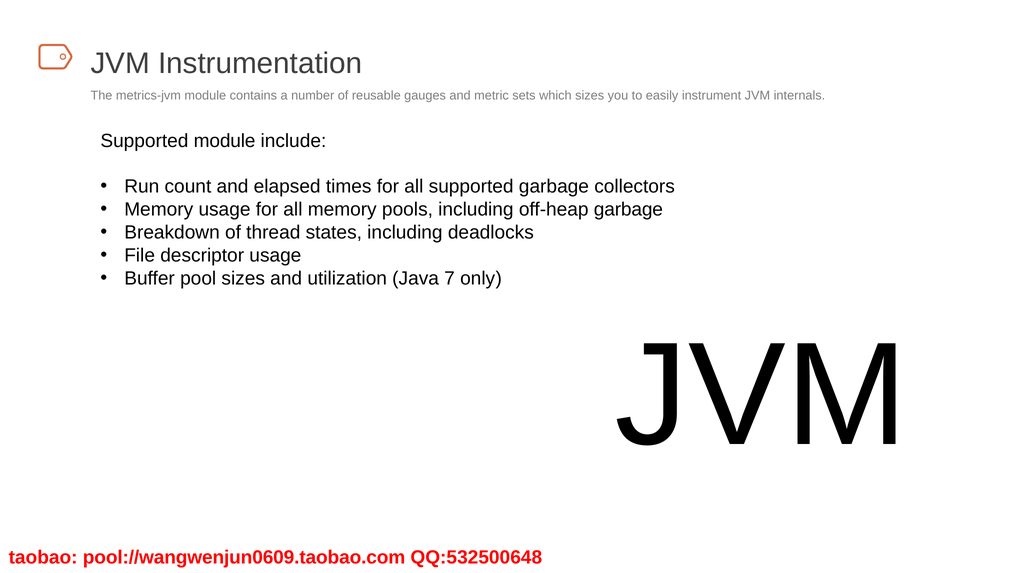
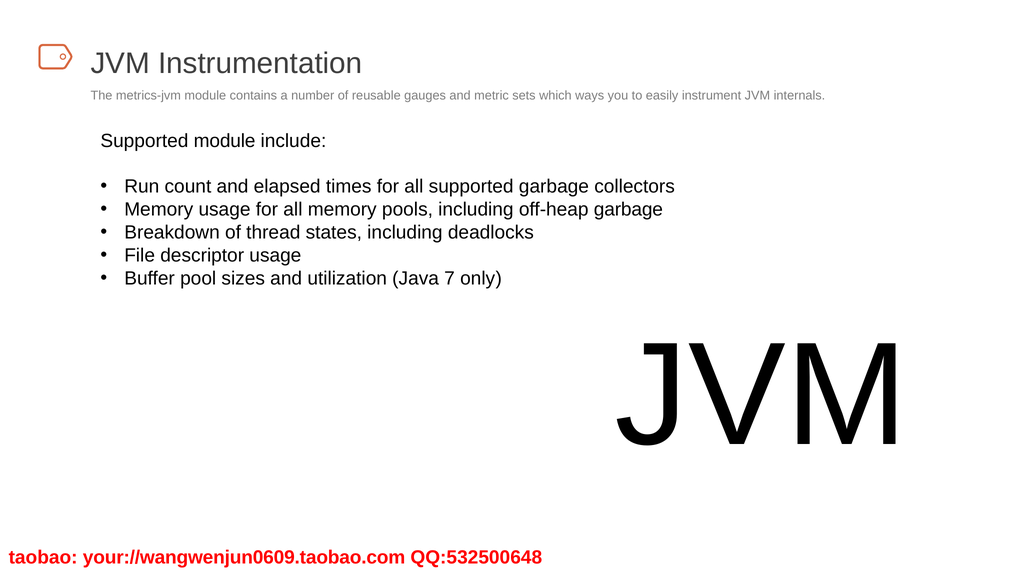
which sizes: sizes -> ways
pool://wangwenjun0609.taobao.com: pool://wangwenjun0609.taobao.com -> your://wangwenjun0609.taobao.com
